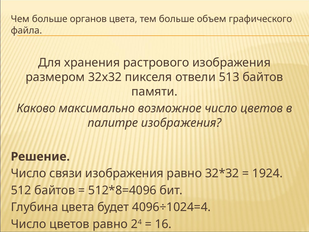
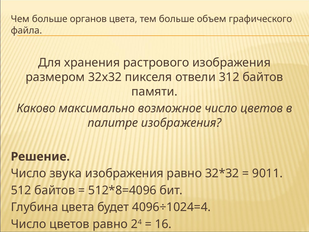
513: 513 -> 312
связи: связи -> звука
1924: 1924 -> 9011
